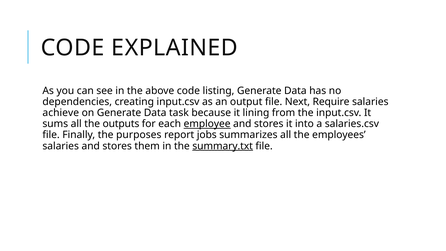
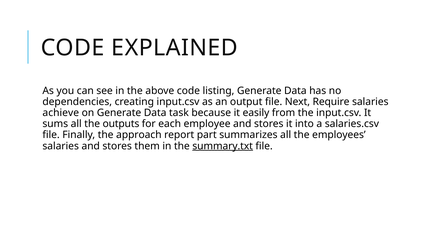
lining: lining -> easily
employee underline: present -> none
purposes: purposes -> approach
jobs: jobs -> part
